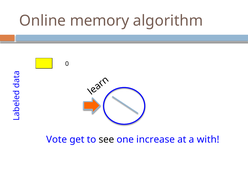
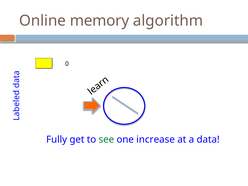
Vote: Vote -> Fully
see colour: black -> green
with: with -> data
